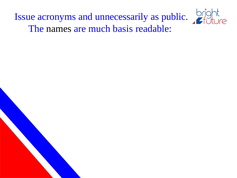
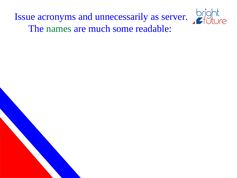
public: public -> server
names colour: black -> green
basis: basis -> some
